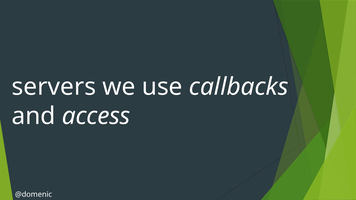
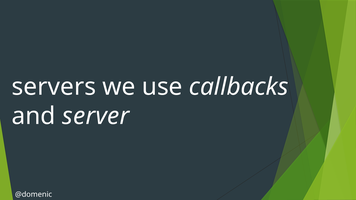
access: access -> server
